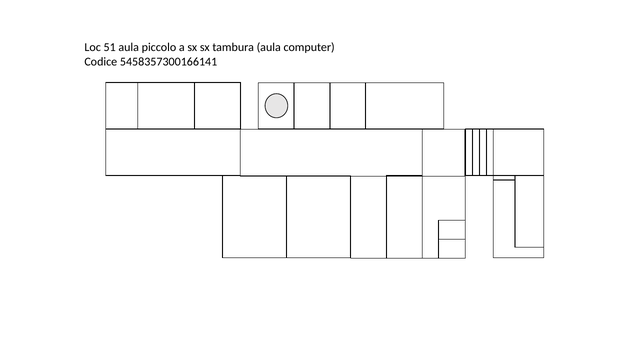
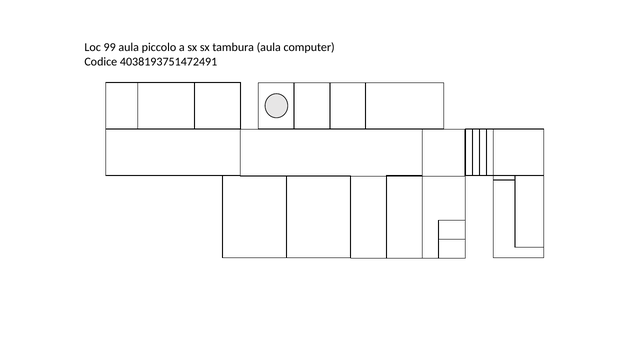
51: 51 -> 99
5458357300166141: 5458357300166141 -> 4038193751472491
